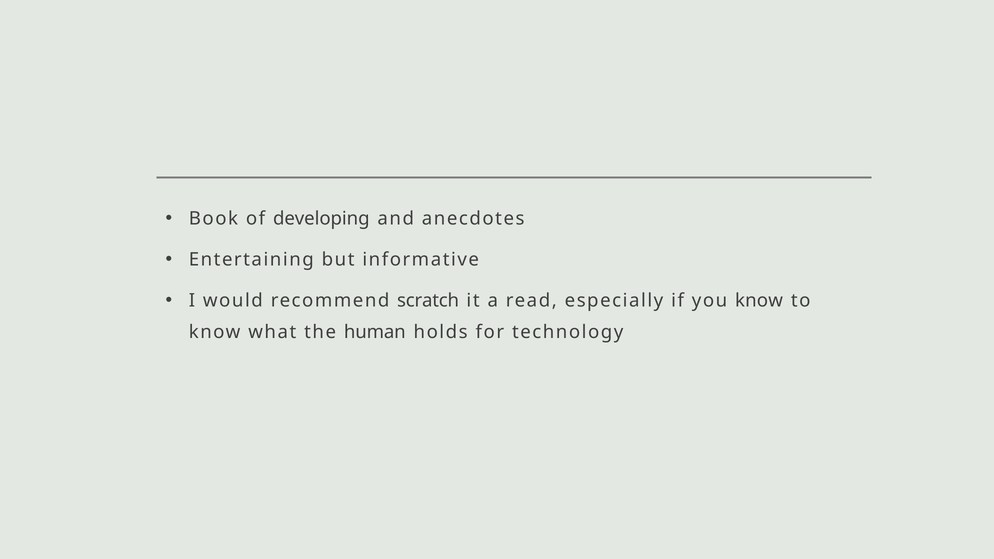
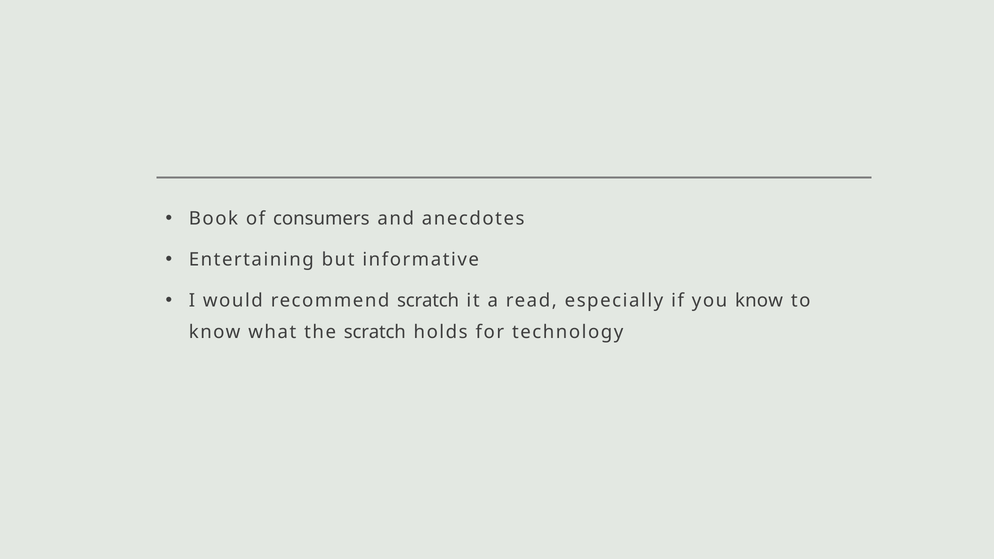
developing: developing -> consumers
the human: human -> scratch
